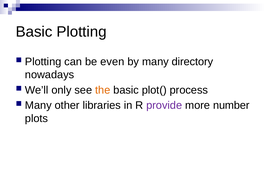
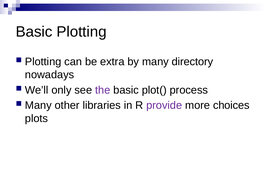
even: even -> extra
the colour: orange -> purple
number: number -> choices
